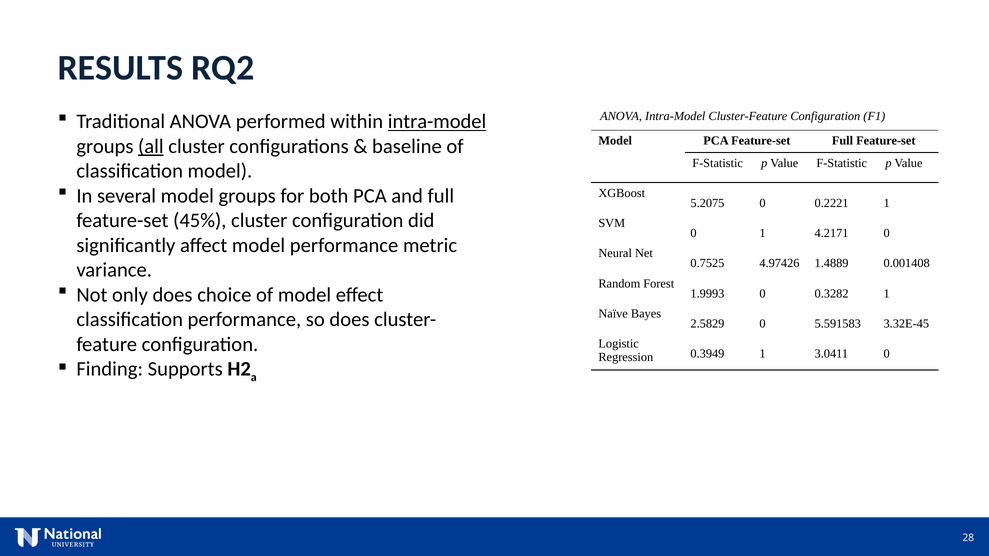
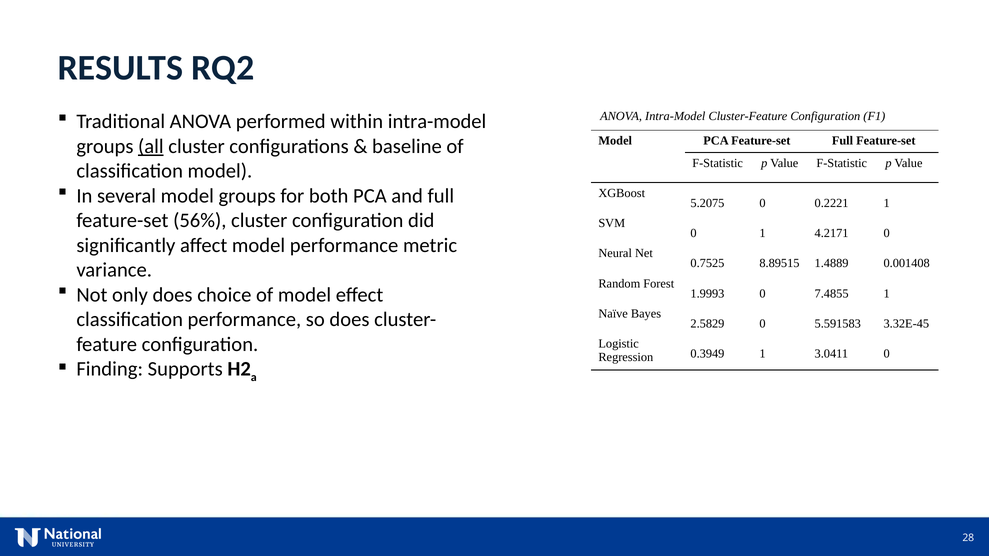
intra-model at (437, 122) underline: present -> none
45%: 45% -> 56%
4.97426: 4.97426 -> 8.89515
0.3282: 0.3282 -> 7.4855
